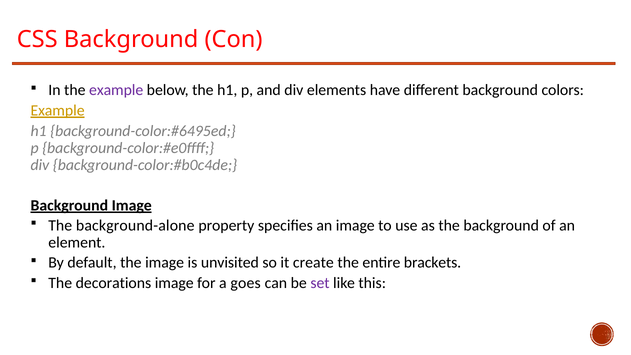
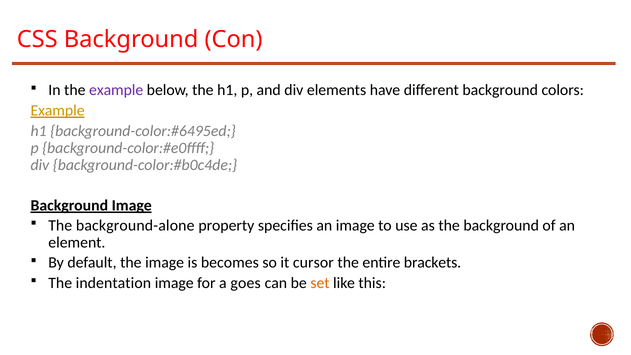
unvisited: unvisited -> becomes
create: create -> cursor
decorations: decorations -> indentation
set colour: purple -> orange
